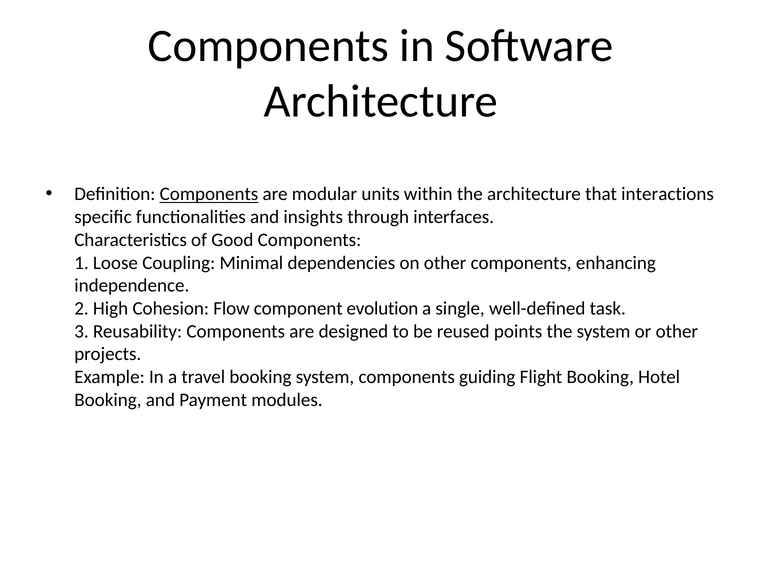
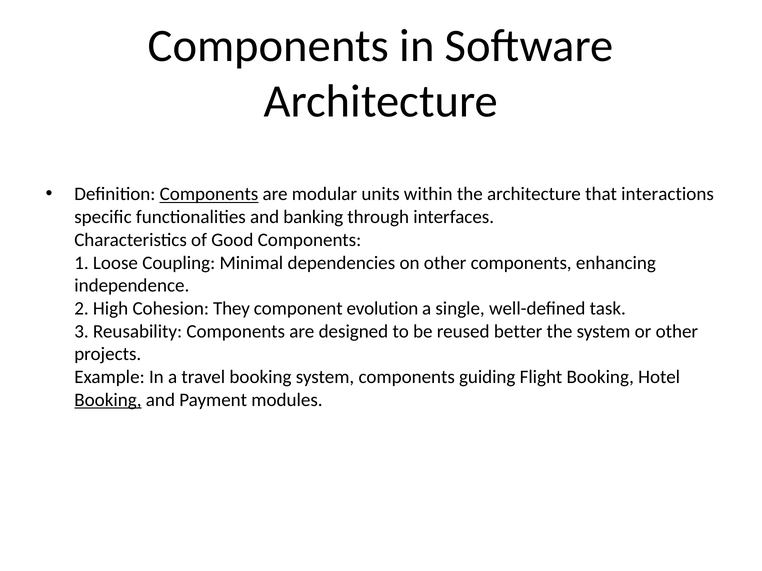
insights: insights -> banking
Flow: Flow -> They
points: points -> better
Booking at (108, 400) underline: none -> present
